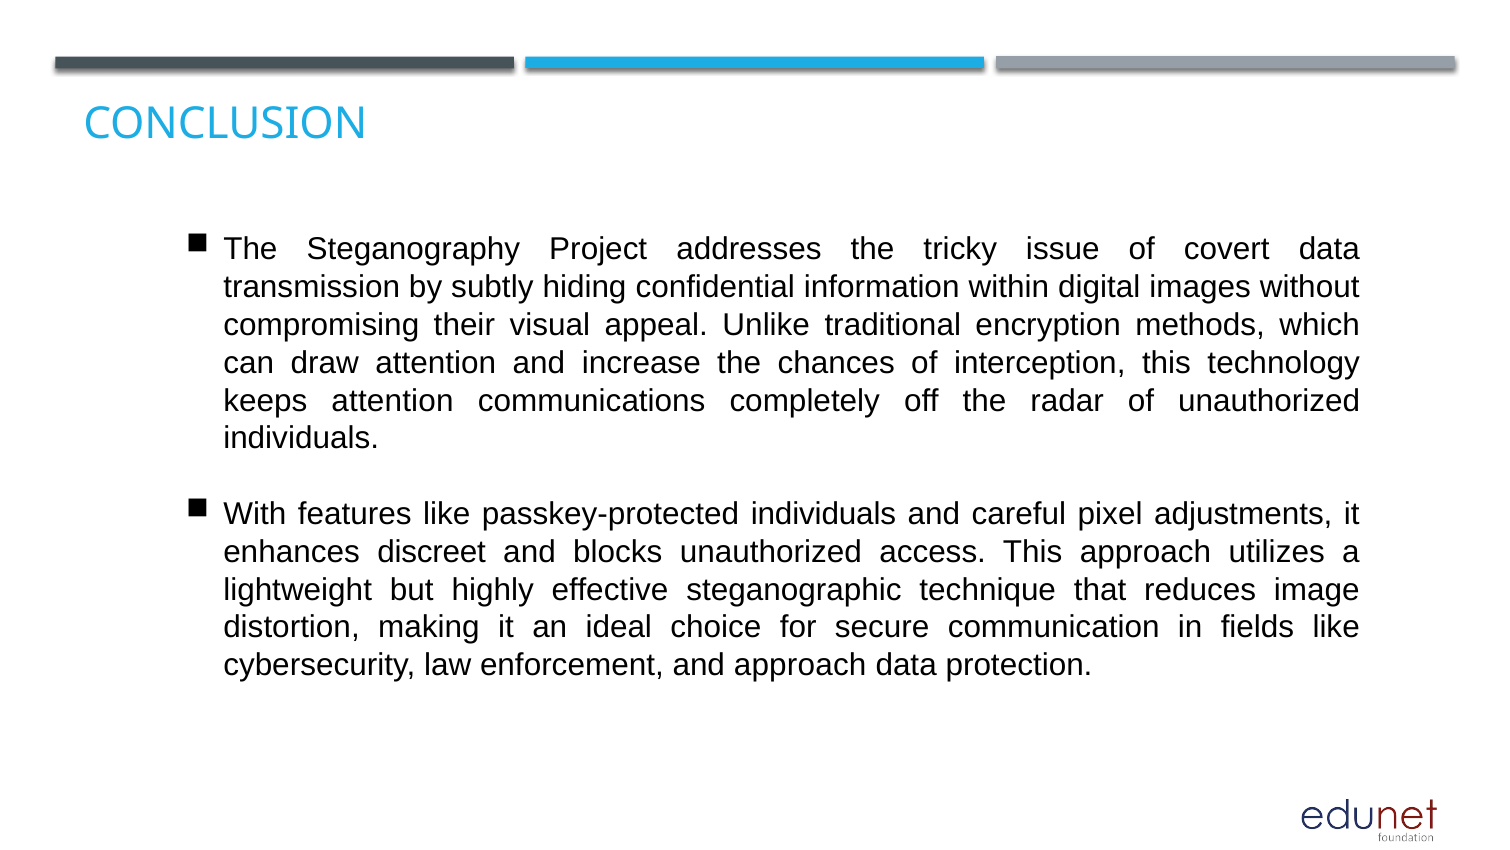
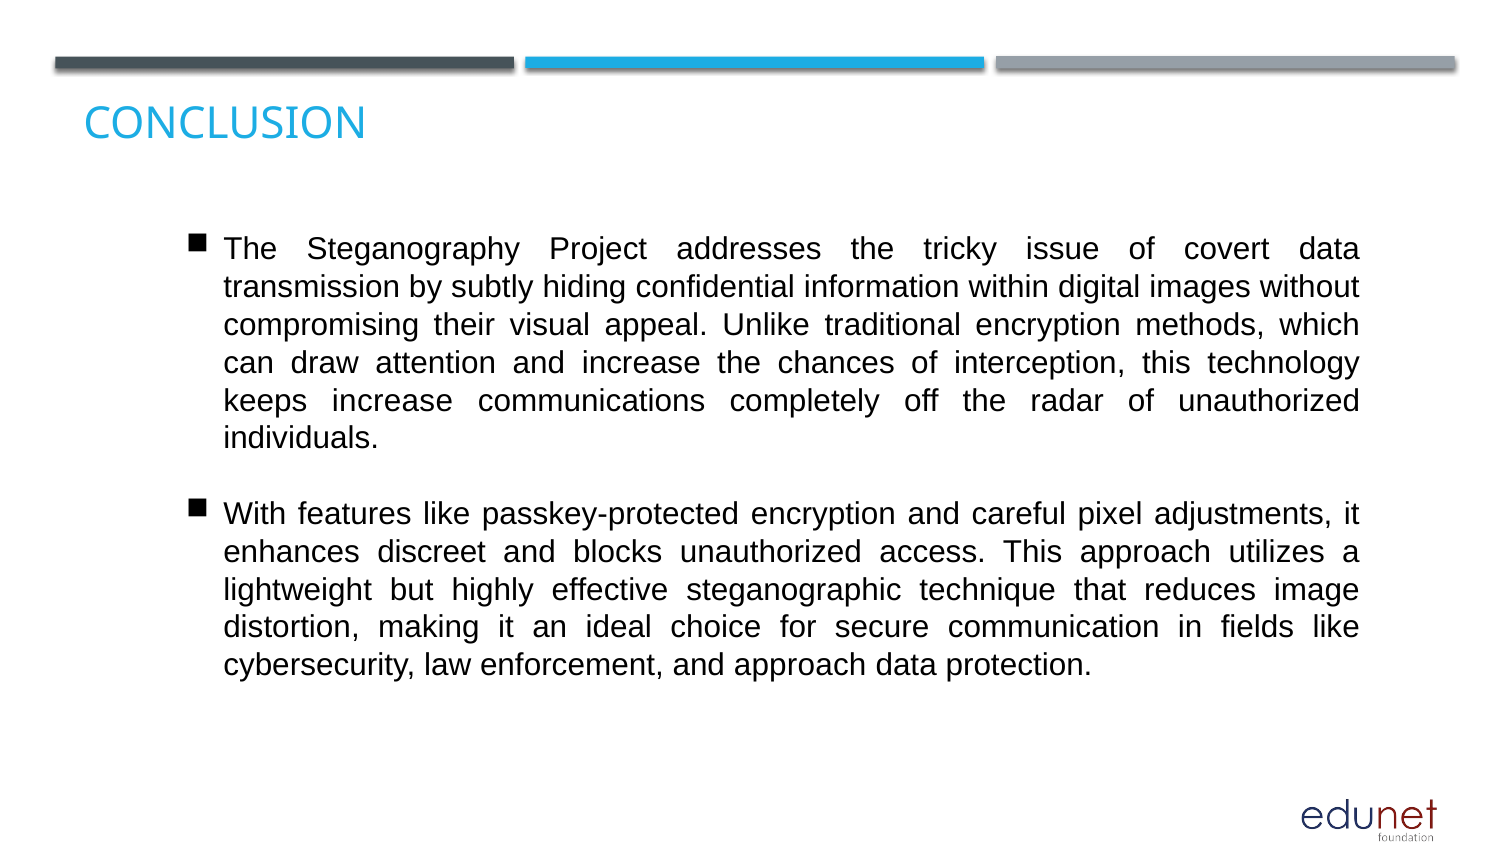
keeps attention: attention -> increase
passkey-protected individuals: individuals -> encryption
